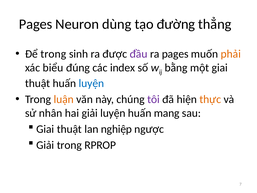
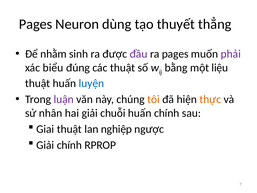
đường: đường -> thuyết
Để trong: trong -> nhằm
phải colour: orange -> purple
các index: index -> thuật
một giai: giai -> liệu
luận colour: orange -> purple
tôi colour: purple -> orange
giải luyện: luyện -> chuỗi
huấn mang: mang -> chính
Giải trong: trong -> chính
